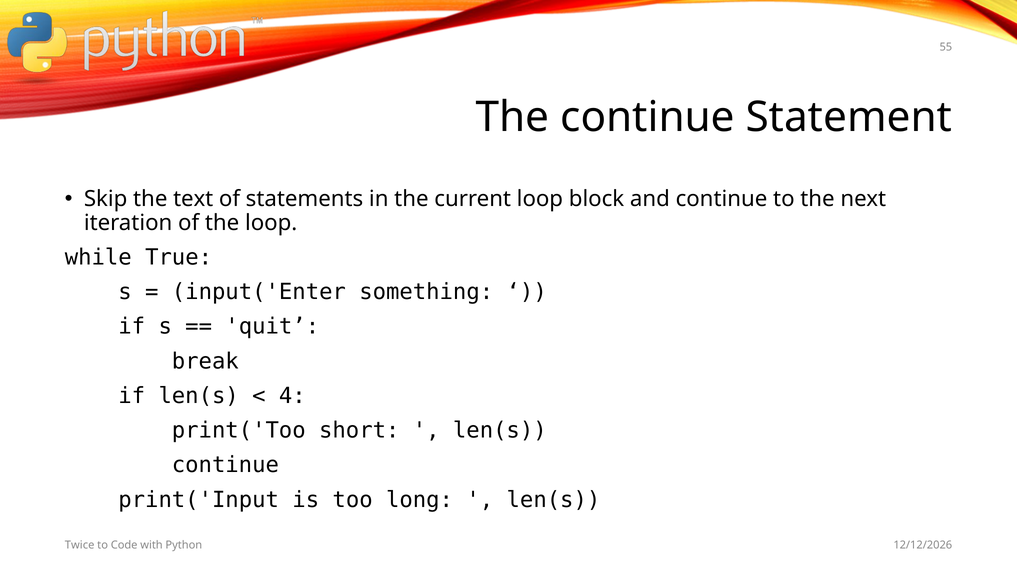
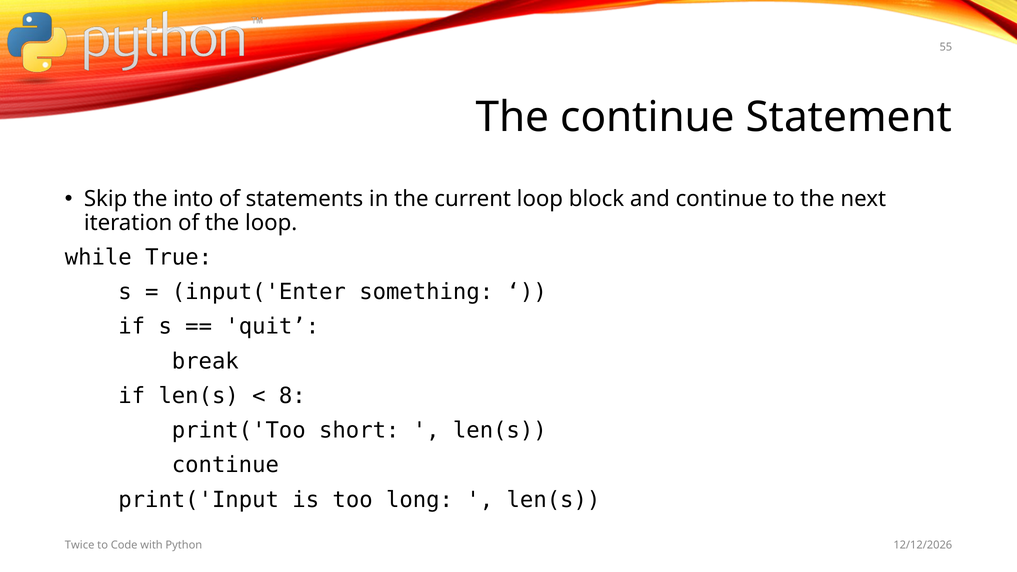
text: text -> into
4: 4 -> 8
